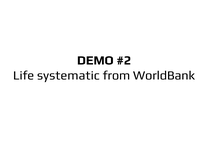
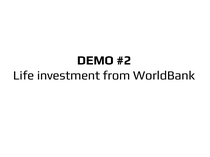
systematic: systematic -> investment
